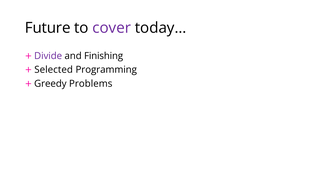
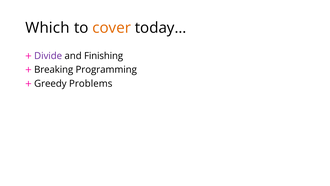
Future: Future -> Which
cover colour: purple -> orange
Selected: Selected -> Breaking
